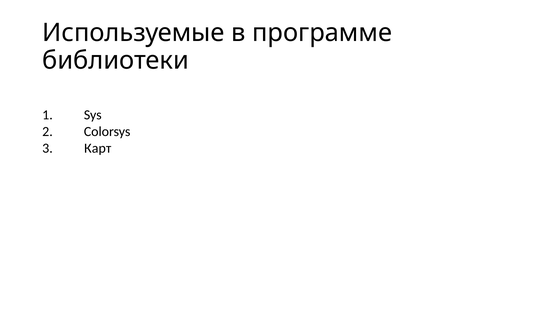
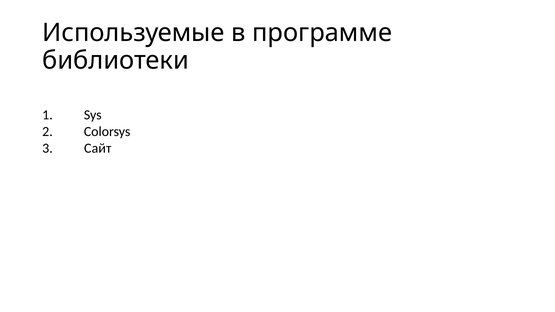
Карт: Карт -> Сайт
